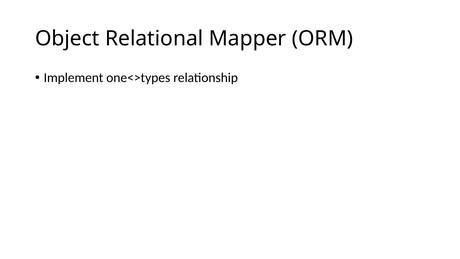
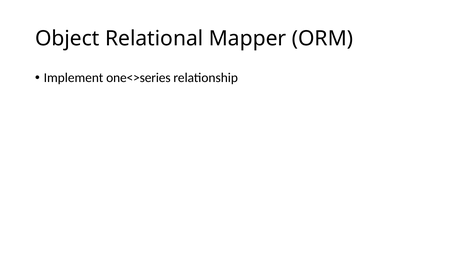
one<>types: one<>types -> one<>series
